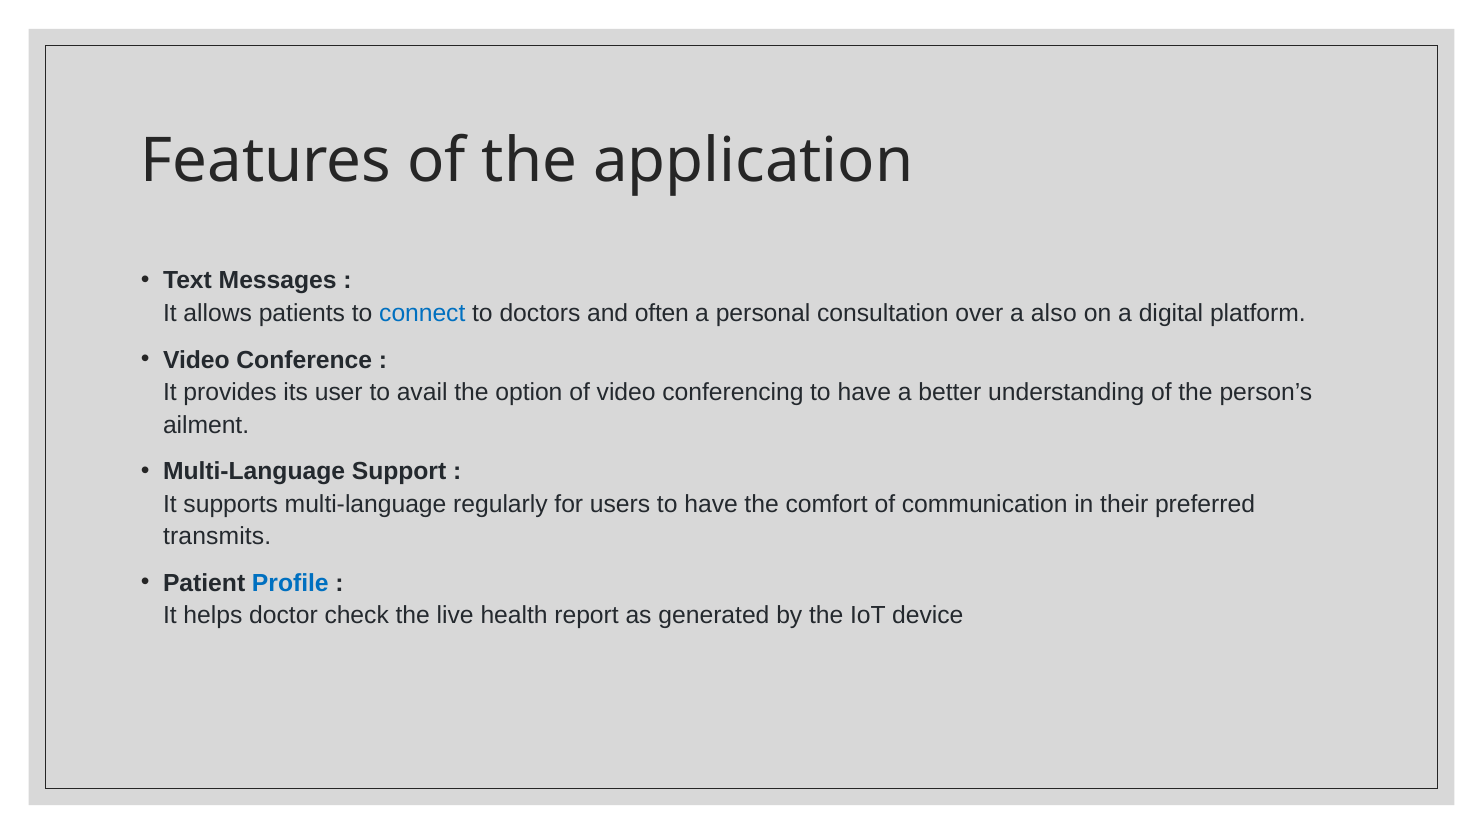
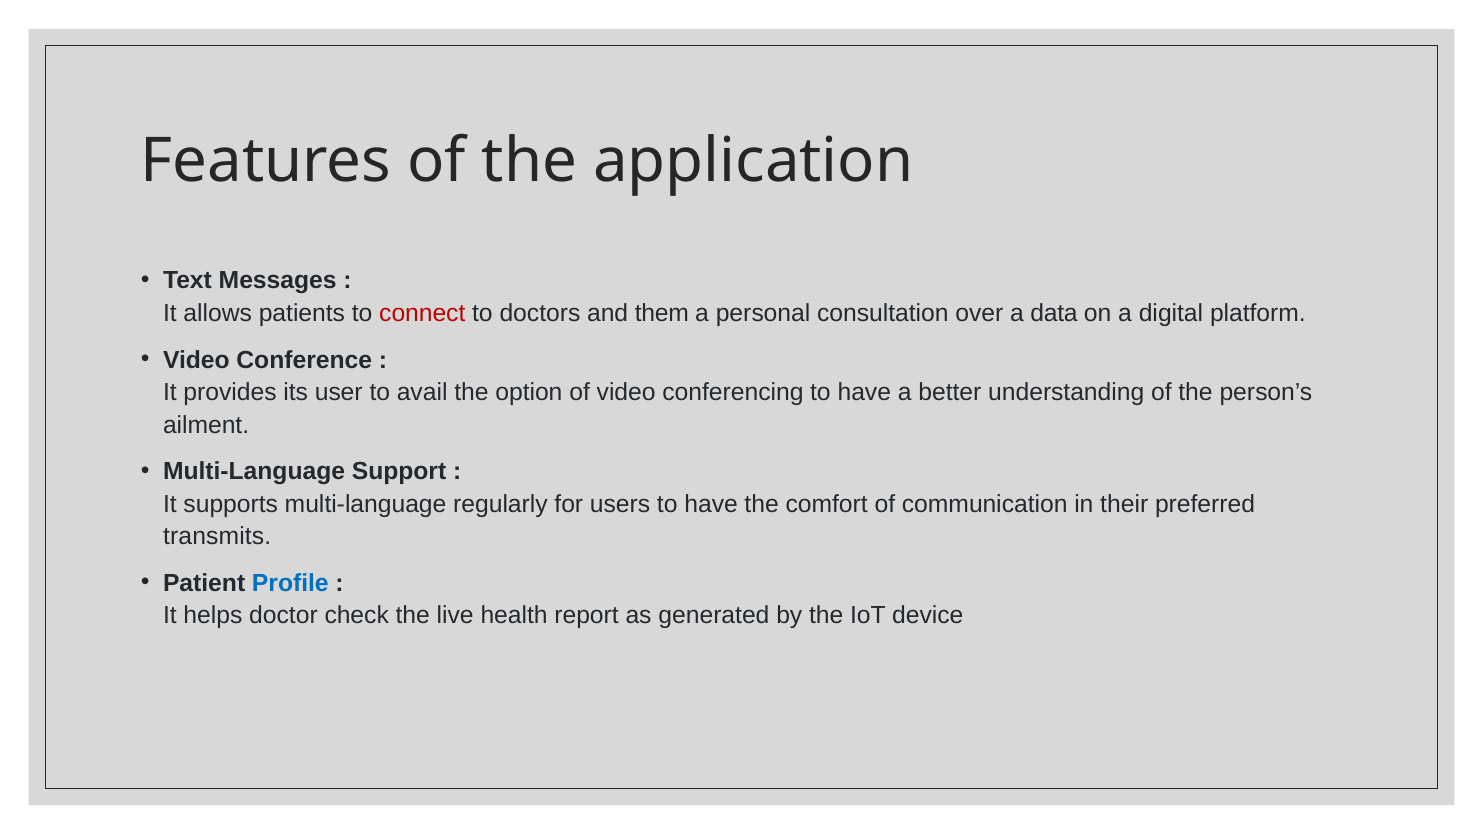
connect colour: blue -> red
often: often -> them
also: also -> data
